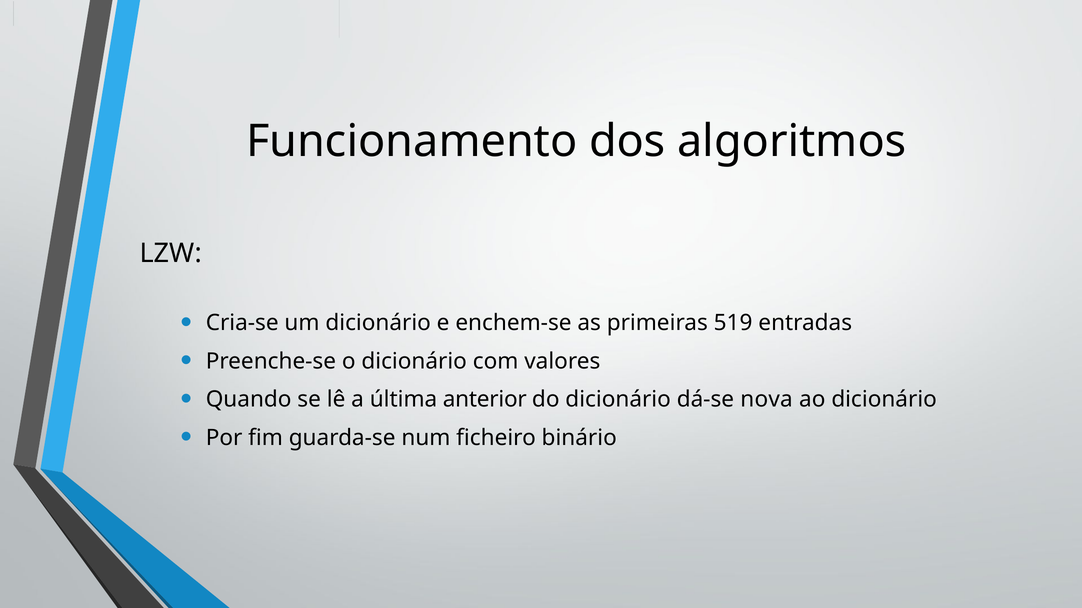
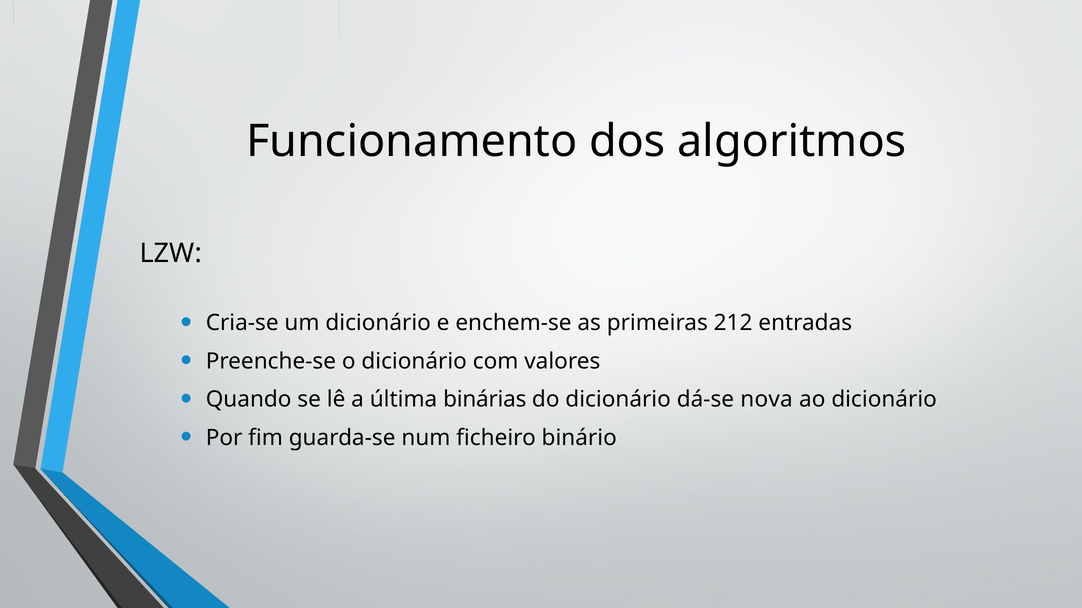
519: 519 -> 212
anterior: anterior -> binárias
